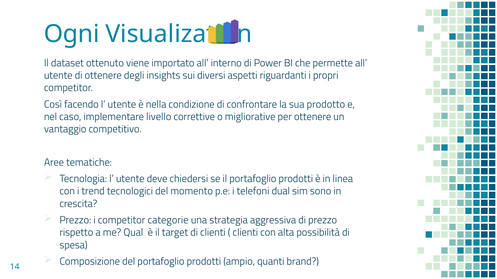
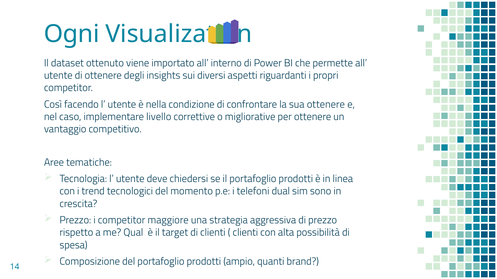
sua prodotto: prodotto -> ottenere
categorie: categorie -> maggiore
